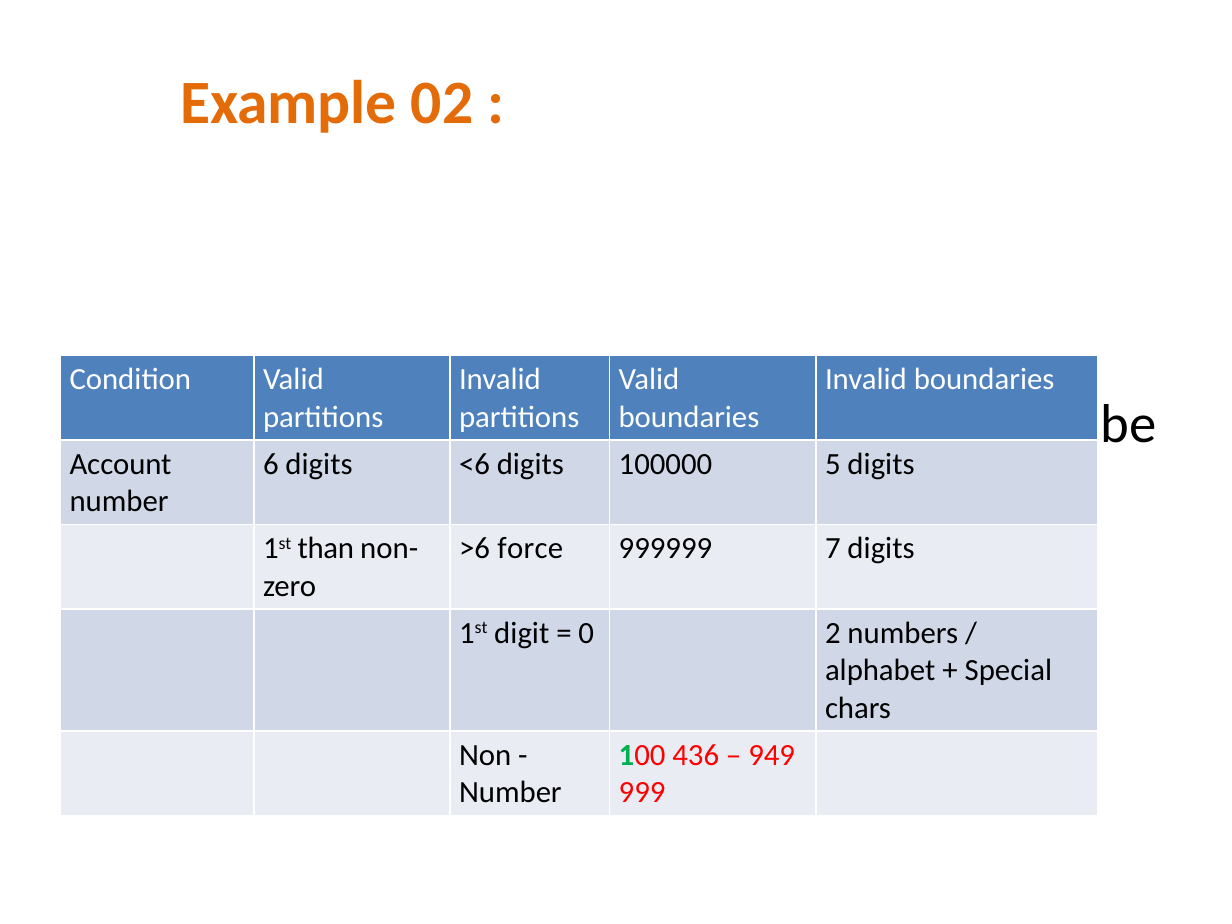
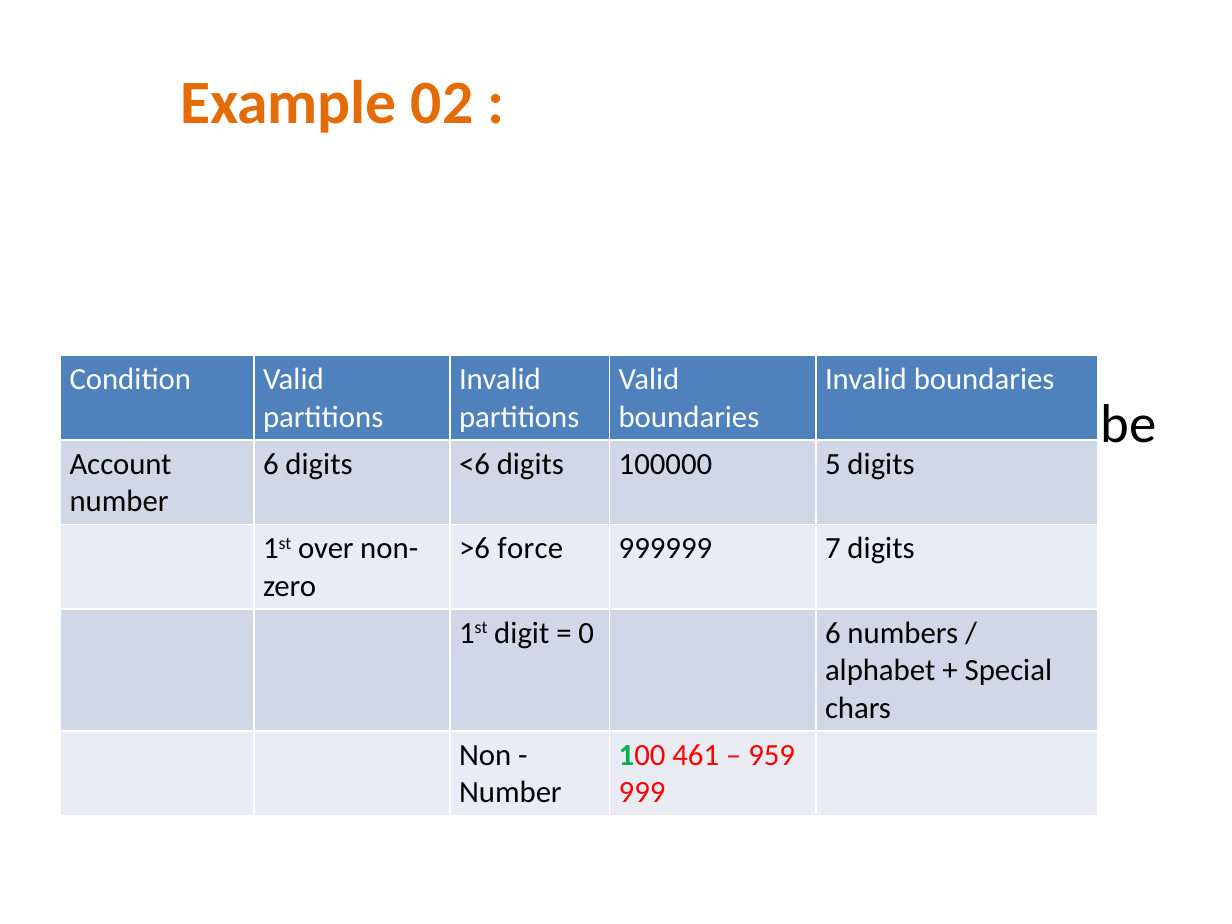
than: than -> over
0 2: 2 -> 6
436: 436 -> 461
949: 949 -> 959
